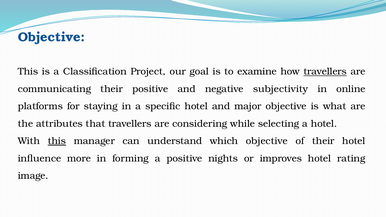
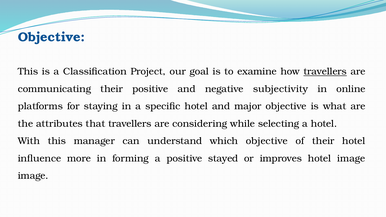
this at (57, 141) underline: present -> none
nights: nights -> stayed
hotel rating: rating -> image
